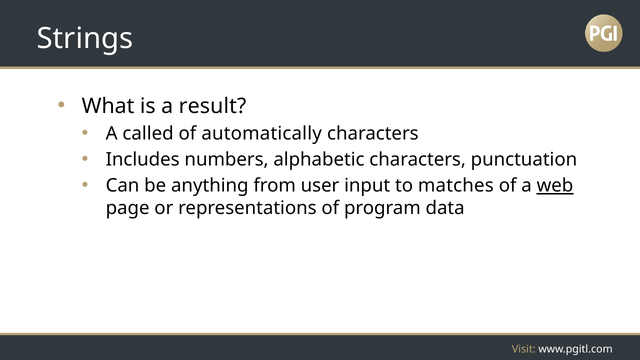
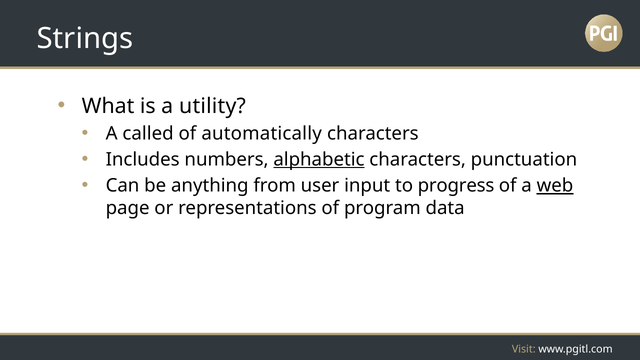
result: result -> utility
alphabetic underline: none -> present
matches: matches -> progress
